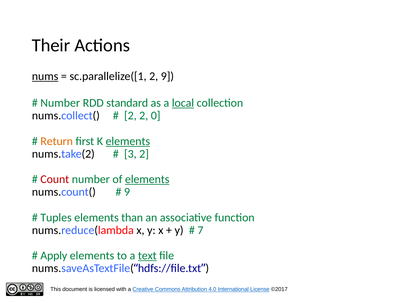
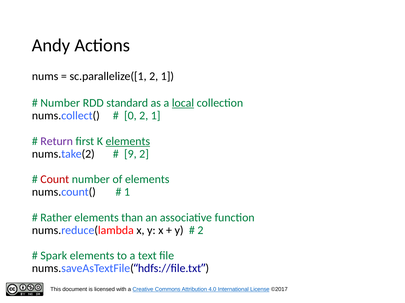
Their: Their -> Andy
nums underline: present -> none
sc.parallelize([1 2 9: 9 -> 1
2 at (130, 116): 2 -> 0
0 at (156, 116): 0 -> 1
Return colour: orange -> purple
3: 3 -> 9
elements at (147, 180) underline: present -> none
9 at (127, 193): 9 -> 1
Tuples: Tuples -> Rather
7 at (200, 231): 7 -> 2
Apply: Apply -> Spark
text underline: present -> none
